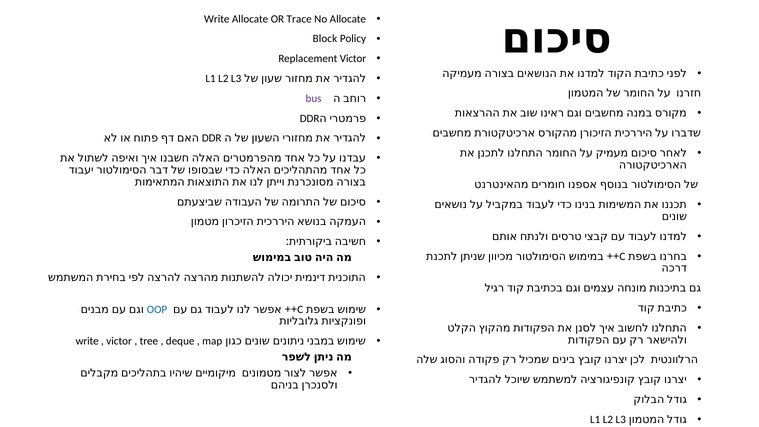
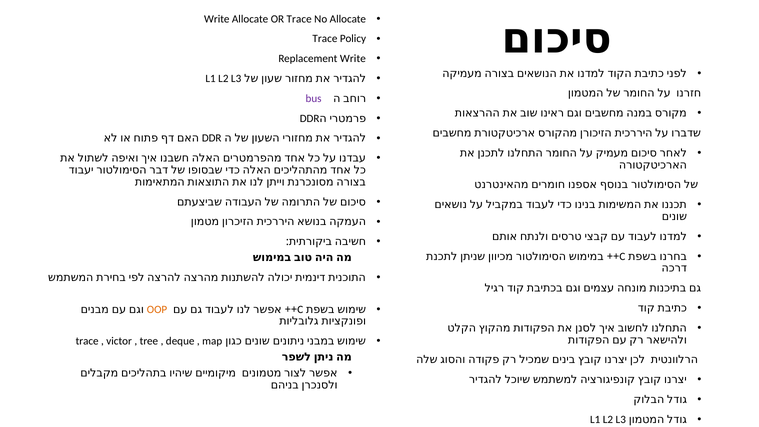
Block at (325, 39): Block -> Trace
Replacement Victor: Victor -> Write
OOP colour: blue -> orange
write at (87, 341): write -> trace
